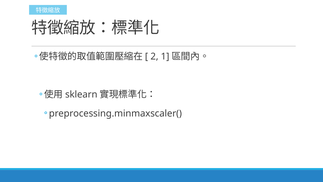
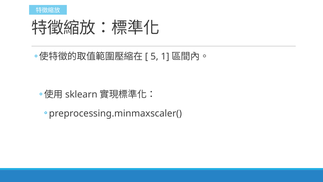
2: 2 -> 5
